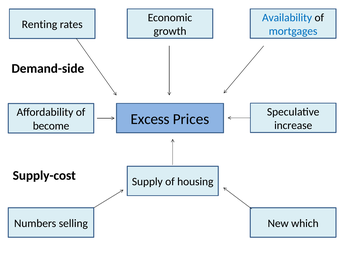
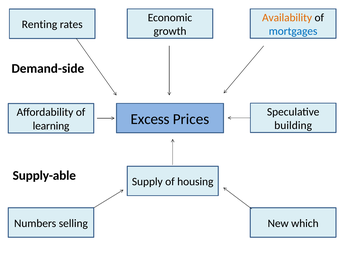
Availability colour: blue -> orange
increase: increase -> building
become: become -> learning
Supply-cost: Supply-cost -> Supply-able
